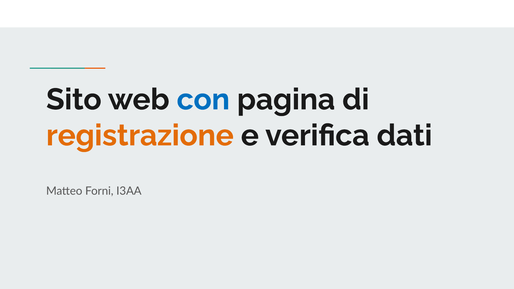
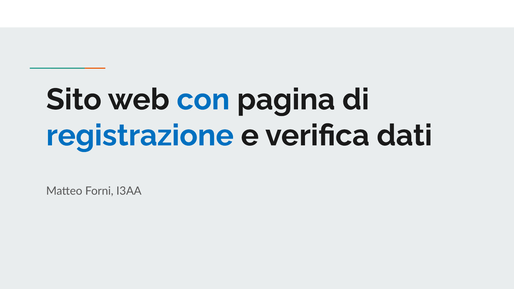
registrazione colour: orange -> blue
